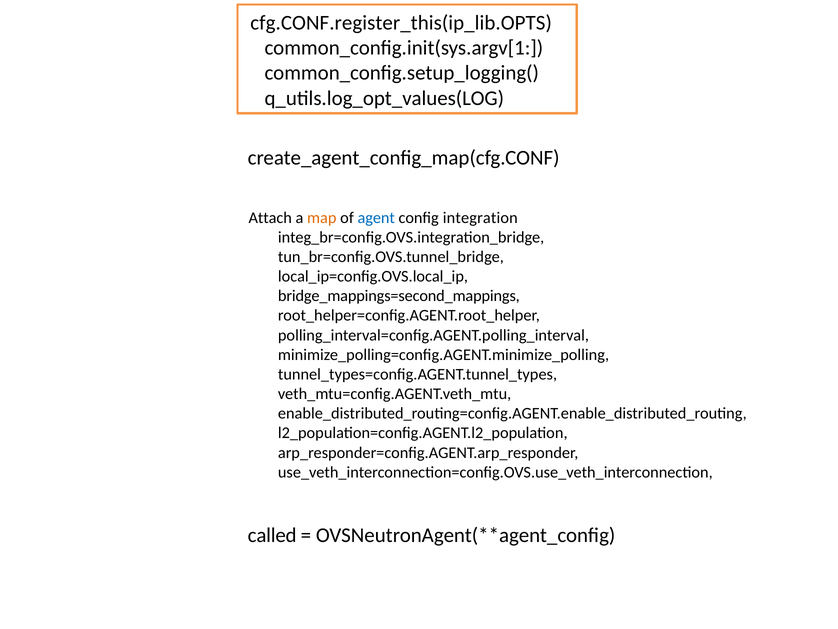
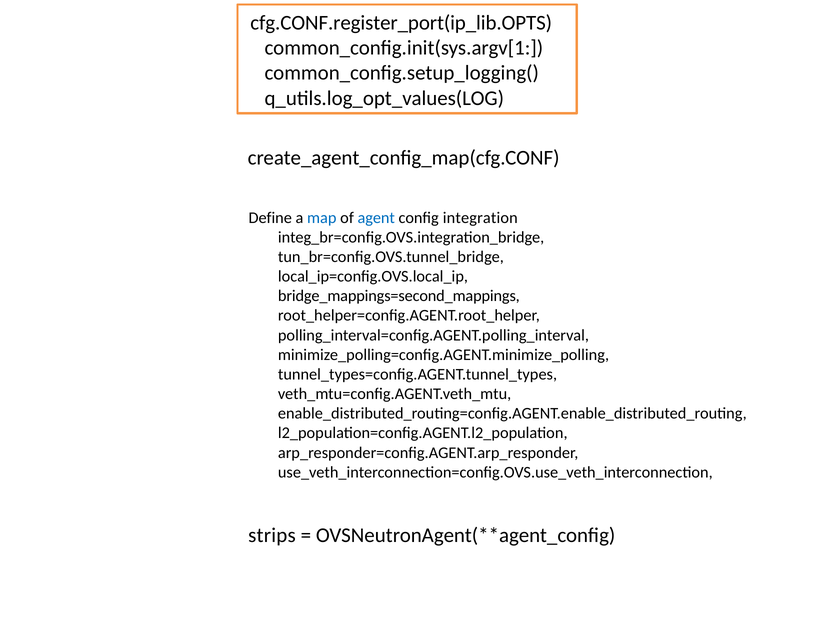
cfg.CONF.register_this(ip_lib.OPTS: cfg.CONF.register_this(ip_lib.OPTS -> cfg.CONF.register_port(ip_lib.OPTS
Attach: Attach -> Define
map colour: orange -> blue
called: called -> strips
